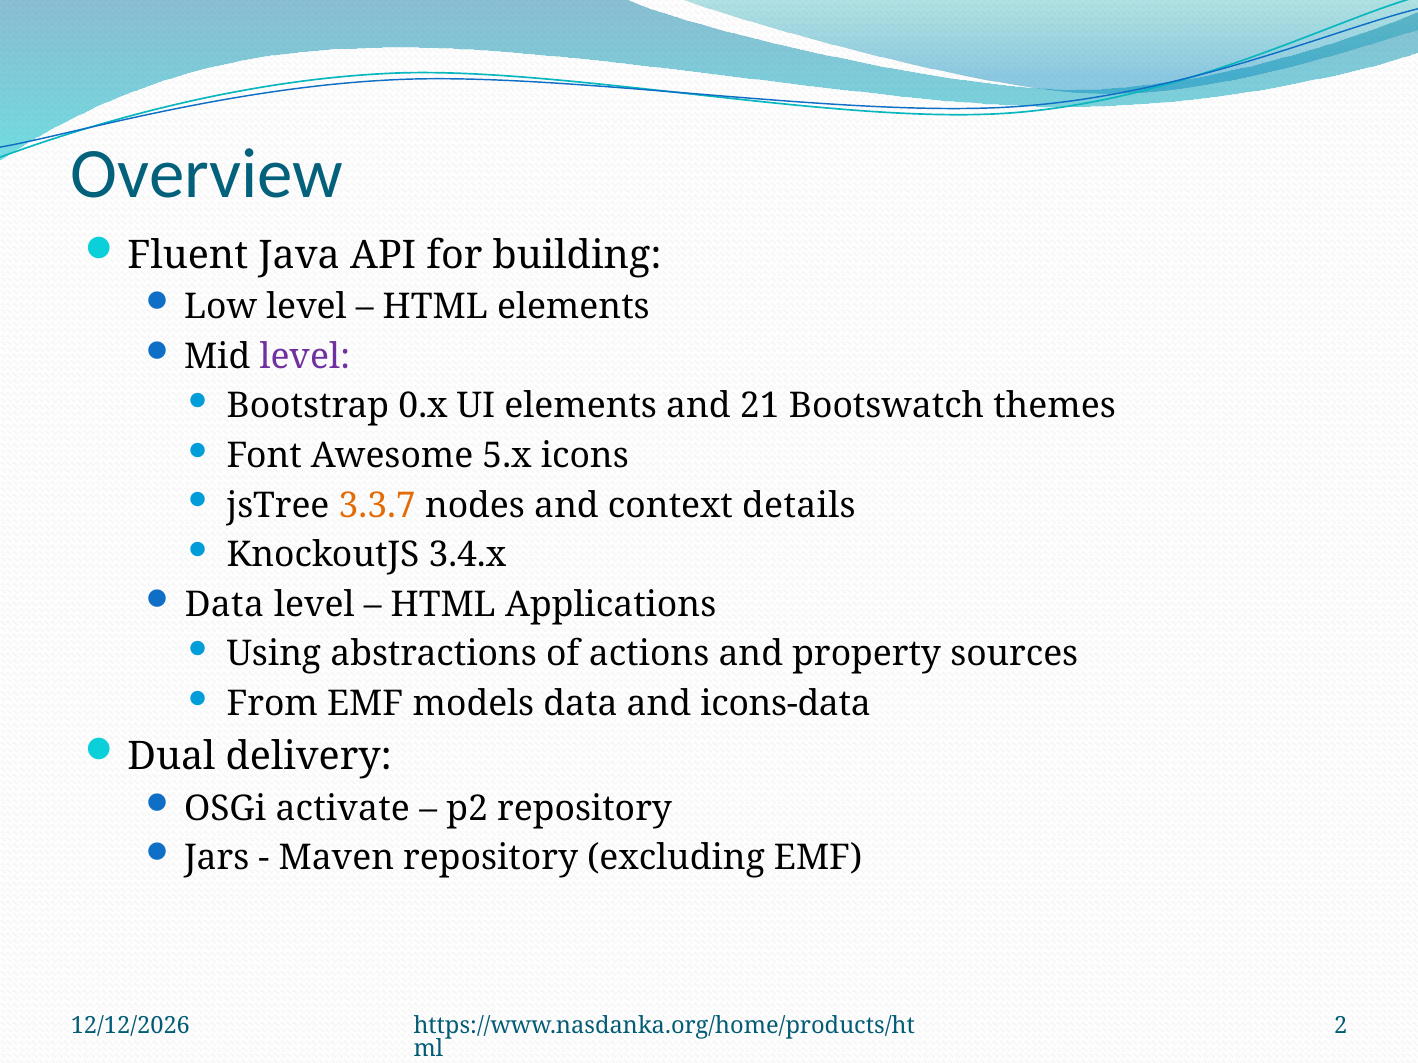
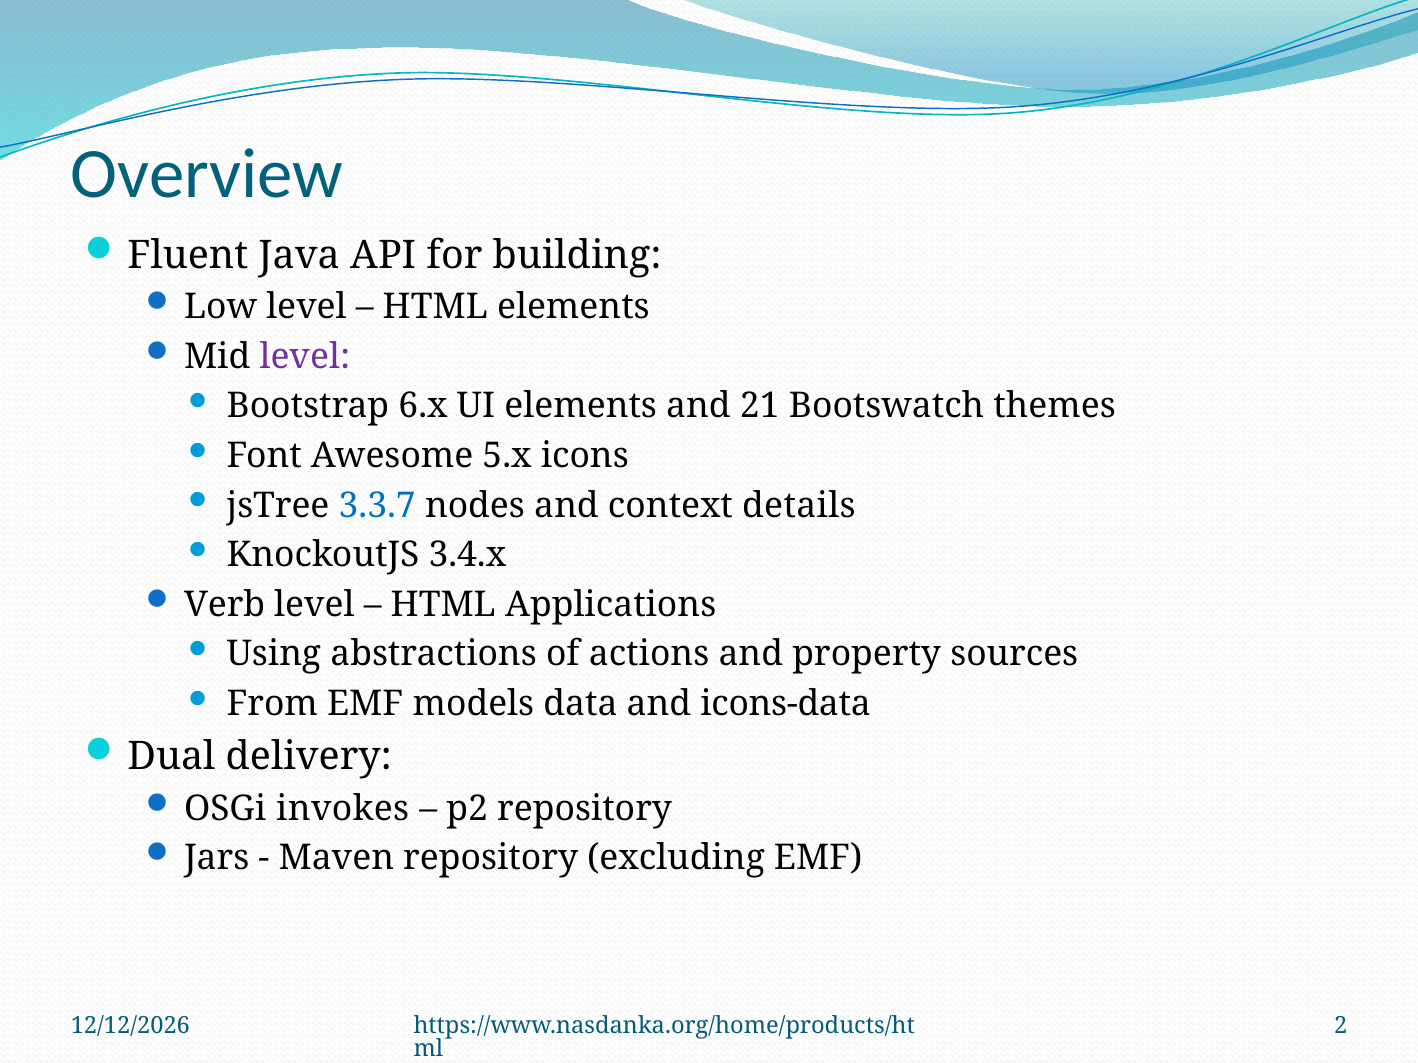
0.x: 0.x -> 6.x
3.3.7 colour: orange -> blue
Data at (224, 605): Data -> Verb
activate: activate -> invokes
